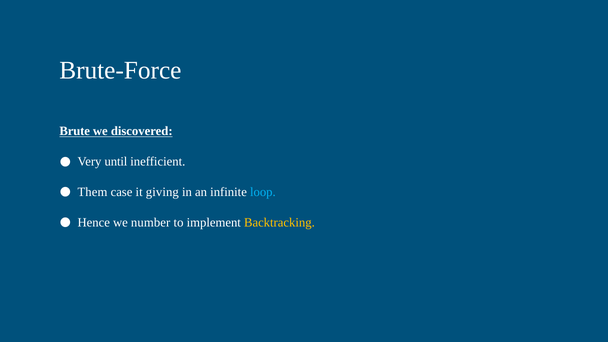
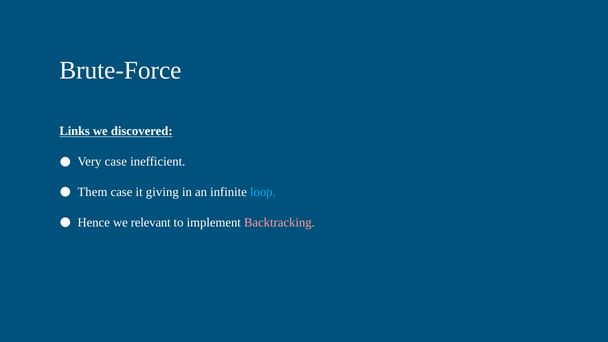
Brute: Brute -> Links
Very until: until -> case
number: number -> relevant
Backtracking colour: yellow -> pink
